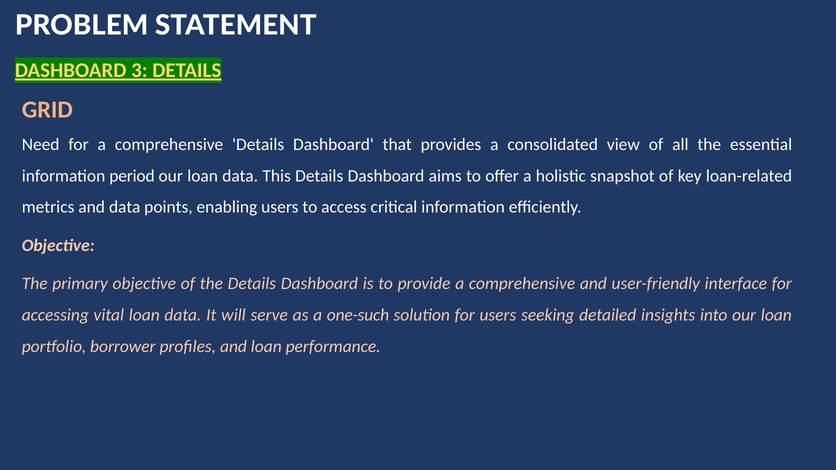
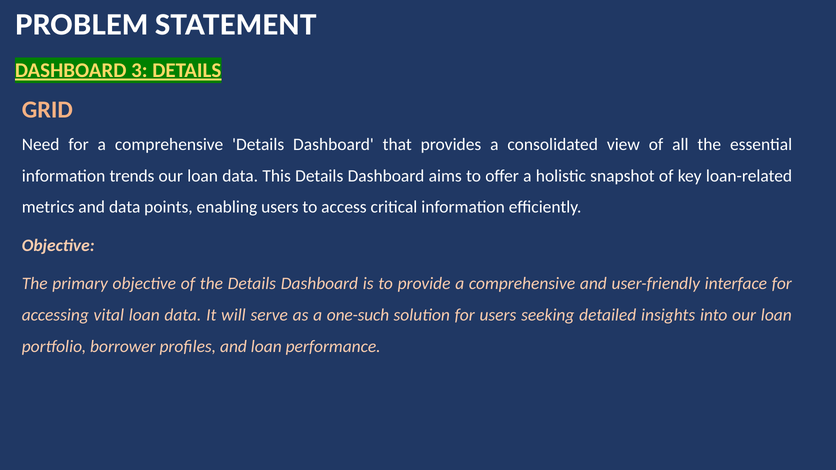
period: period -> trends
